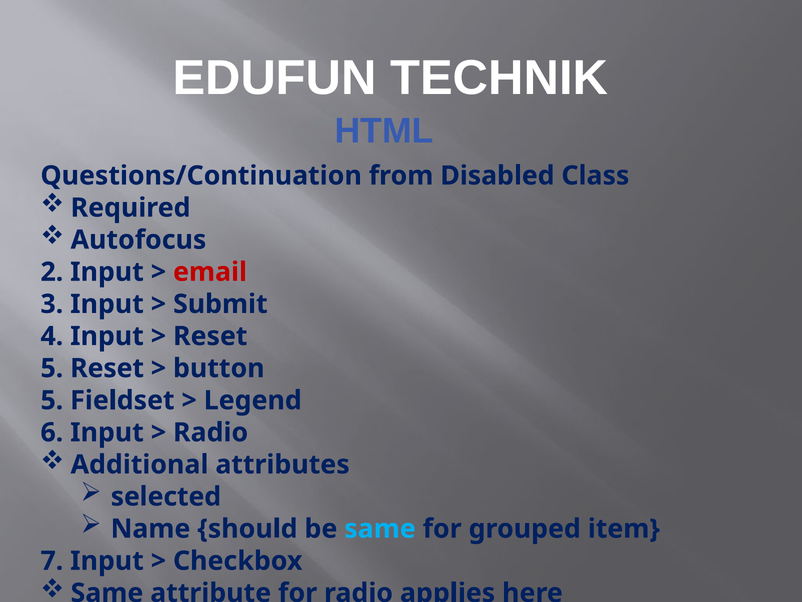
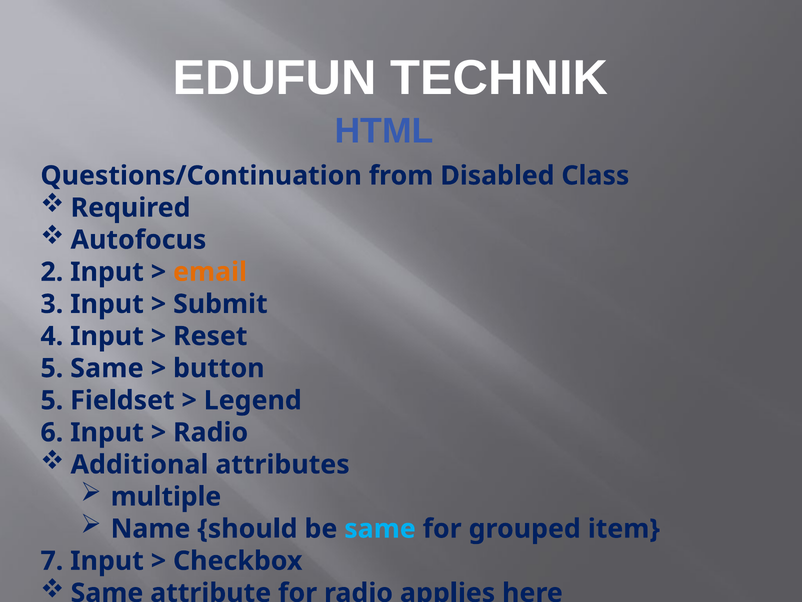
email colour: red -> orange
5 Reset: Reset -> Same
selected: selected -> multiple
